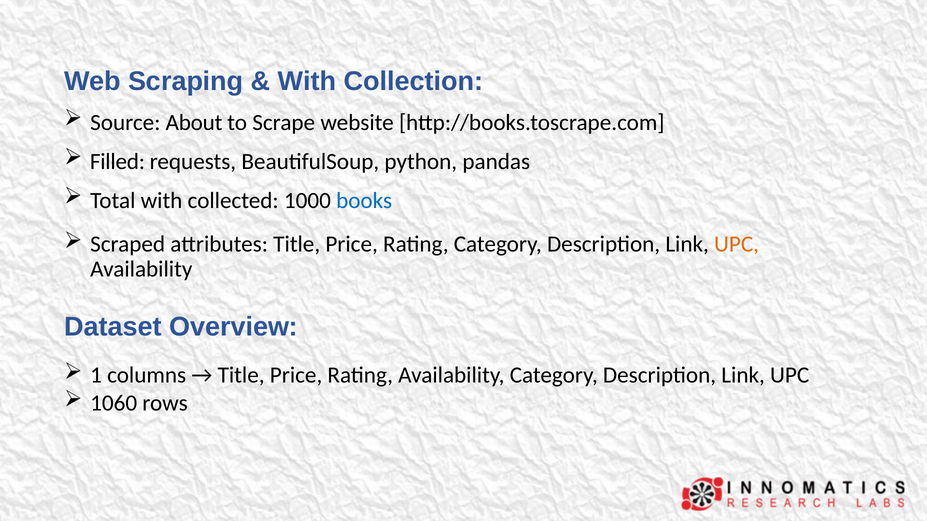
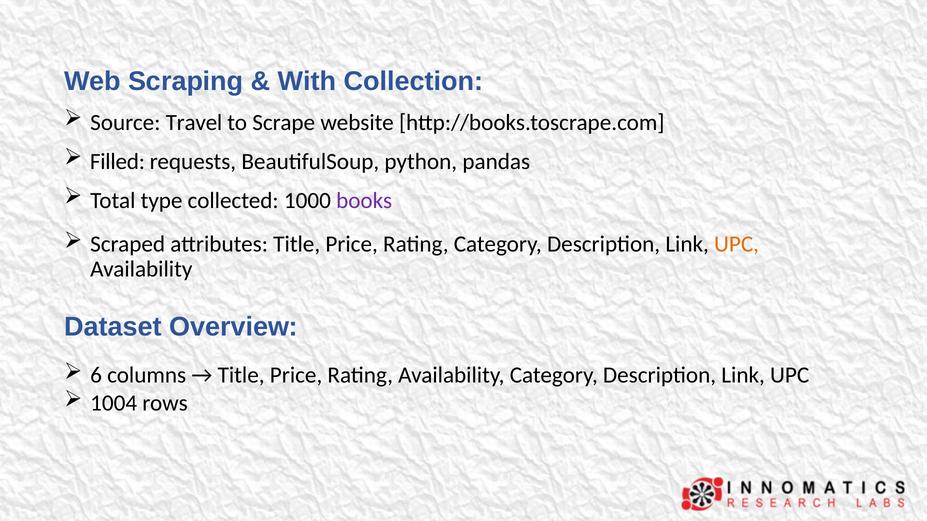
About: About -> Travel
Total with: with -> type
books colour: blue -> purple
1: 1 -> 6
1060: 1060 -> 1004
